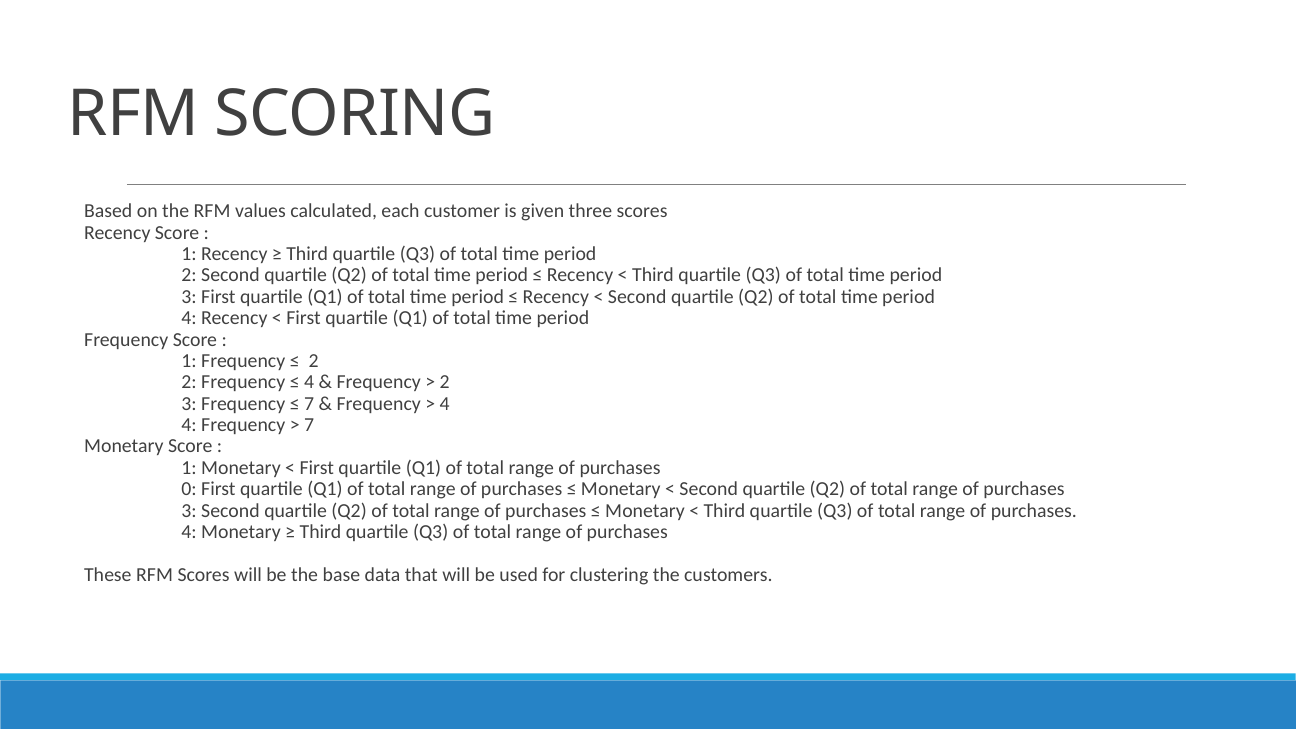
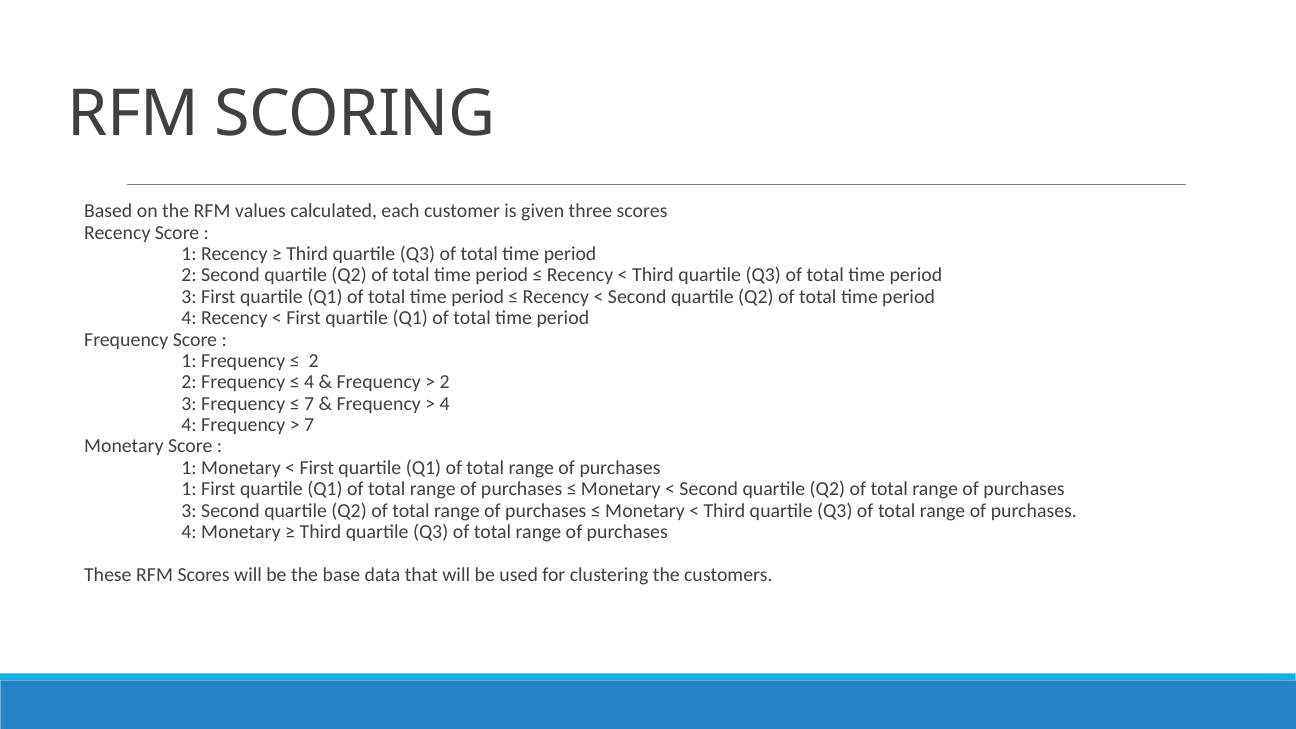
0 at (189, 489): 0 -> 1
